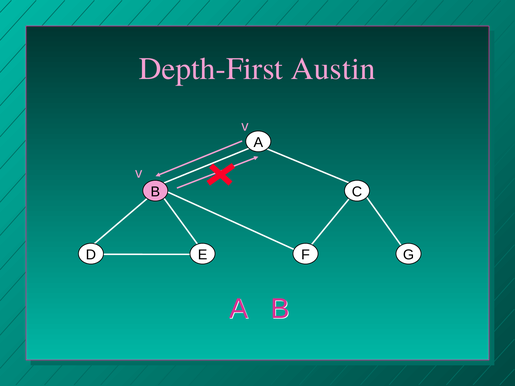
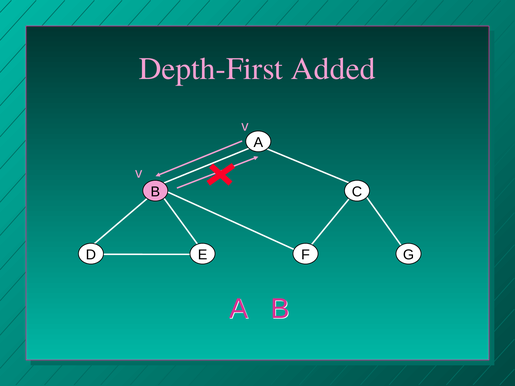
Austin: Austin -> Added
